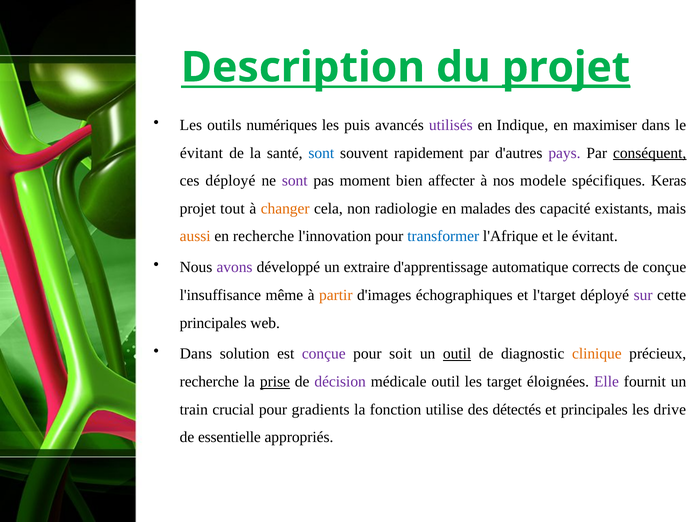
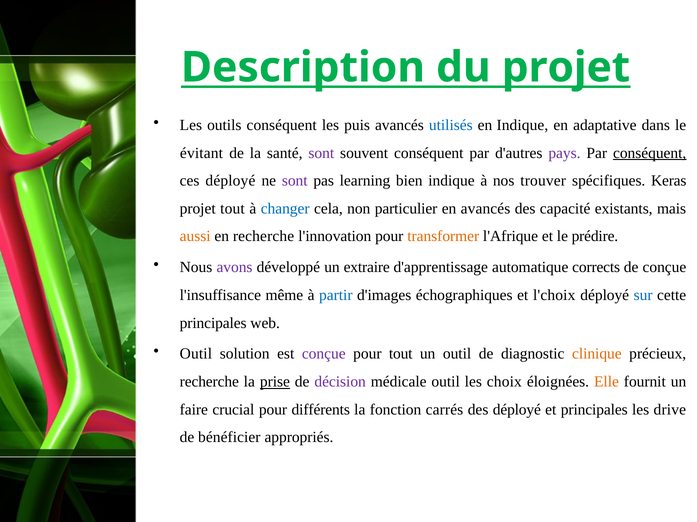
projet at (566, 67) underline: present -> none
outils numériques: numériques -> conséquent
utilisés colour: purple -> blue
maximiser: maximiser -> adaptative
sont at (321, 153) colour: blue -> purple
souvent rapidement: rapidement -> conséquent
moment: moment -> learning
bien affecter: affecter -> indique
modele: modele -> trouver
changer colour: orange -> blue
radiologie: radiologie -> particulier
en malades: malades -> avancés
transformer colour: blue -> orange
et le évitant: évitant -> prédire
partir colour: orange -> blue
l'target: l'target -> l'choix
sur colour: purple -> blue
Dans at (196, 354): Dans -> Outil
pour soit: soit -> tout
outil at (457, 354) underline: present -> none
target: target -> choix
Elle colour: purple -> orange
train: train -> faire
gradients: gradients -> différents
utilise: utilise -> carrés
des détectés: détectés -> déployé
essentielle: essentielle -> bénéficier
